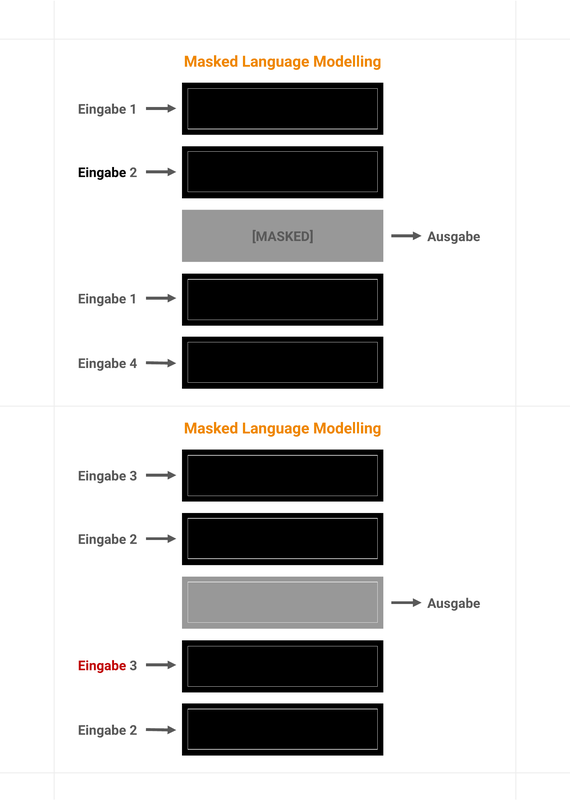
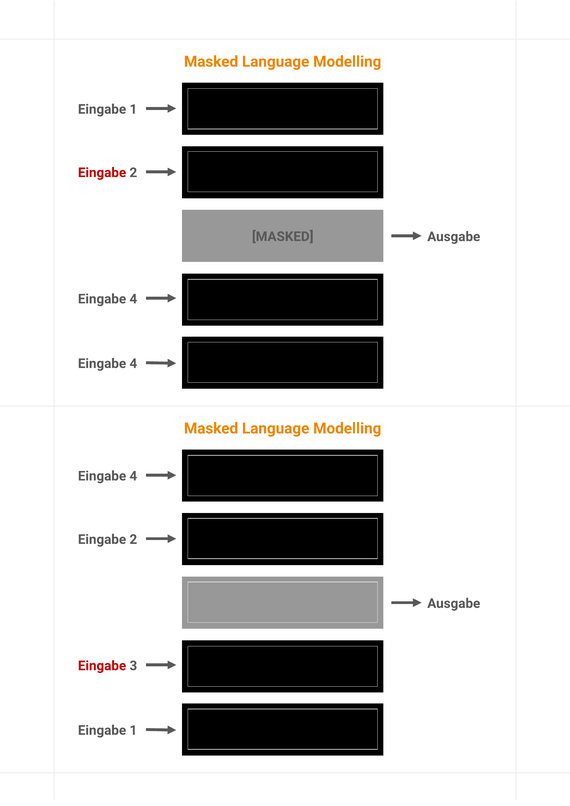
Eingabe at (102, 173) colour: black -> red
1 at (133, 299): 1 -> 4
3 at (133, 476): 3 -> 4
2 at (133, 730): 2 -> 1
